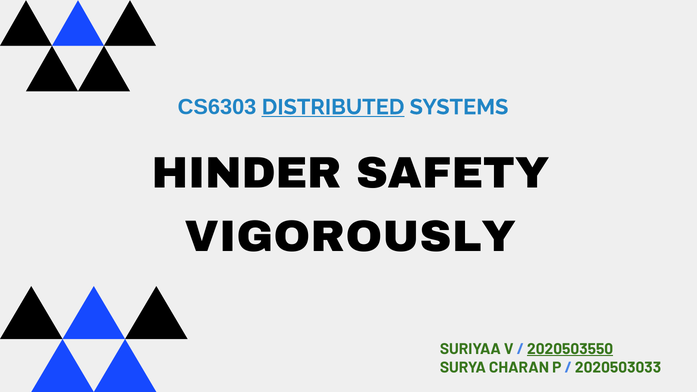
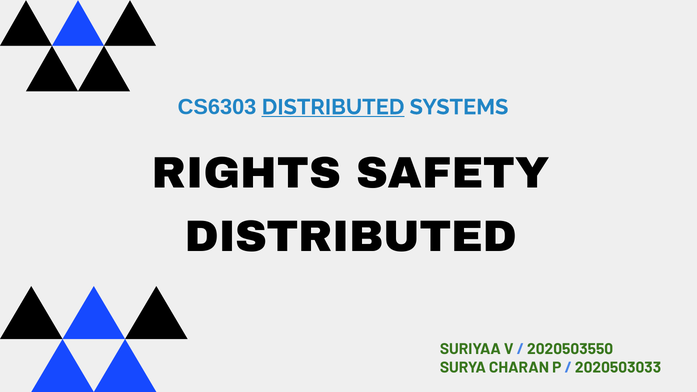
HINDER: HINDER -> RIGHTS
VIGOROUSLY at (350, 237): VIGOROUSLY -> DISTRIBUTED
2020503550 underline: present -> none
